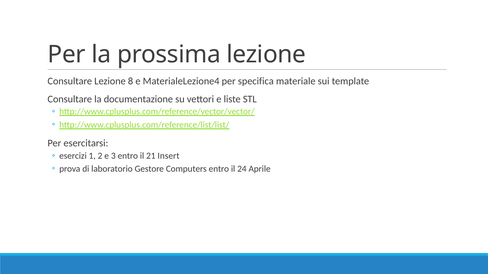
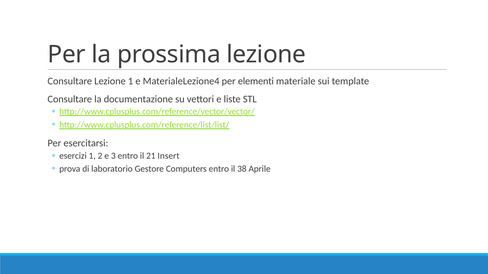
Lezione 8: 8 -> 1
specifica: specifica -> elementi
24: 24 -> 38
